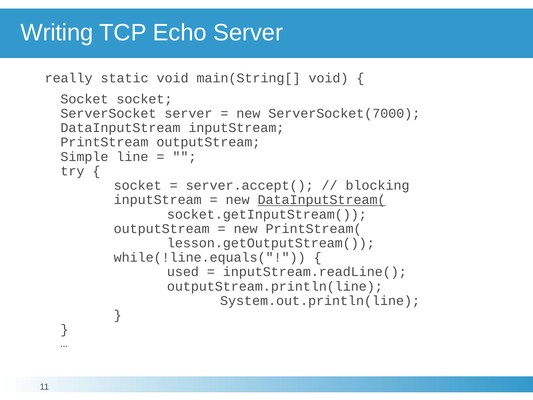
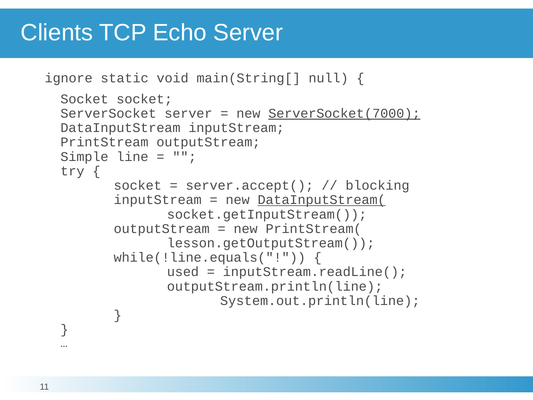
Writing: Writing -> Clients
really: really -> ignore
main(String[ void: void -> null
ServerSocket(7000 underline: none -> present
